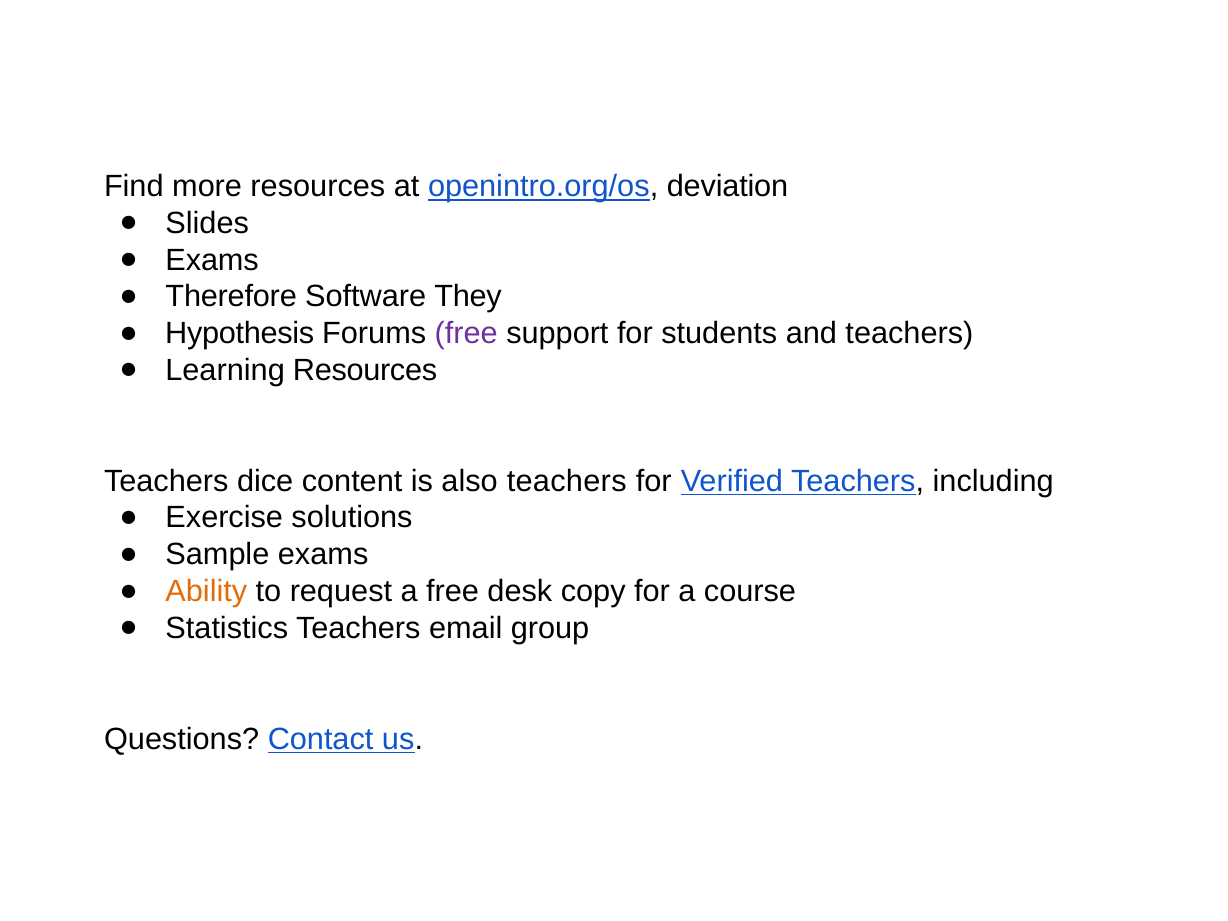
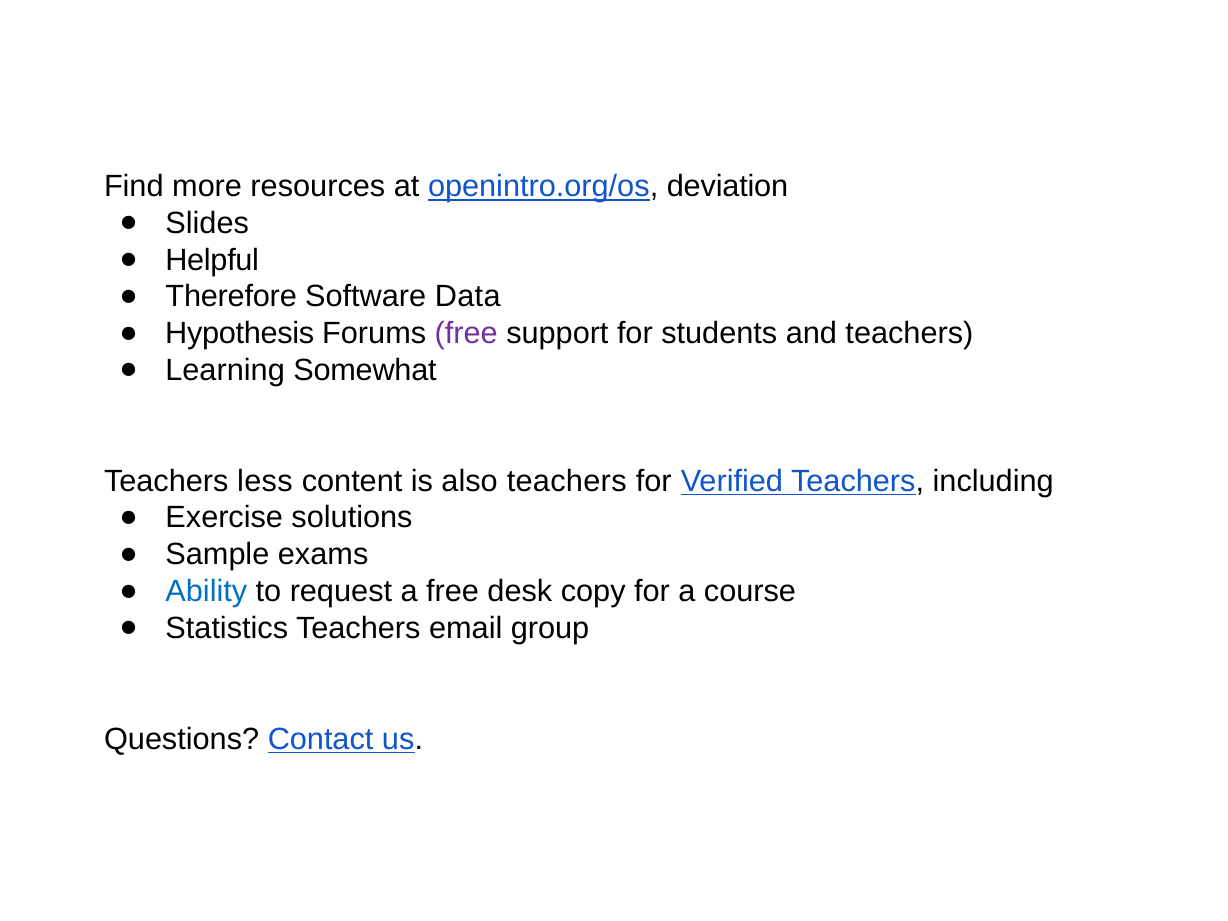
Exams at (212, 260): Exams -> Helpful
They: They -> Data
Learning Resources: Resources -> Somewhat
dice: dice -> less
Ability colour: orange -> blue
